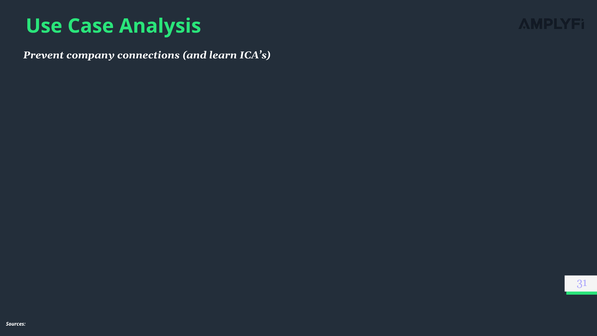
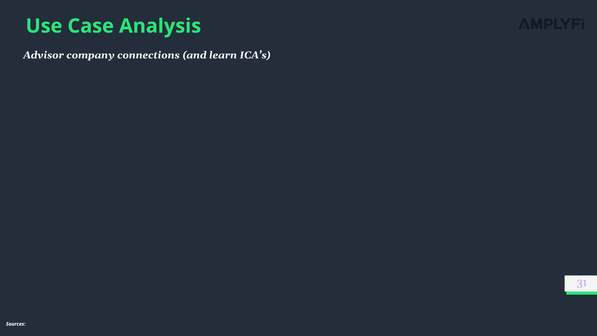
Prevent: Prevent -> Advisor
